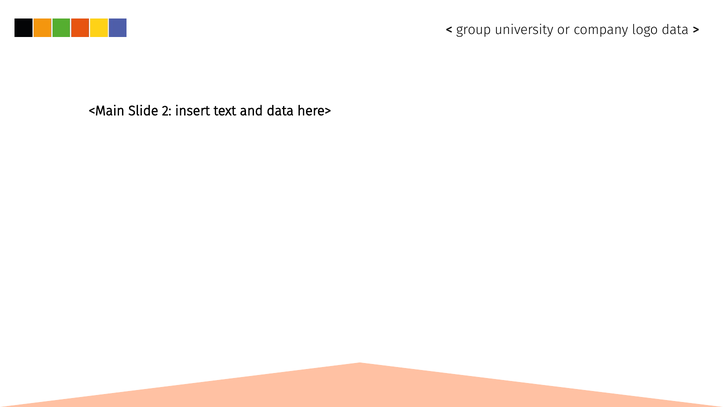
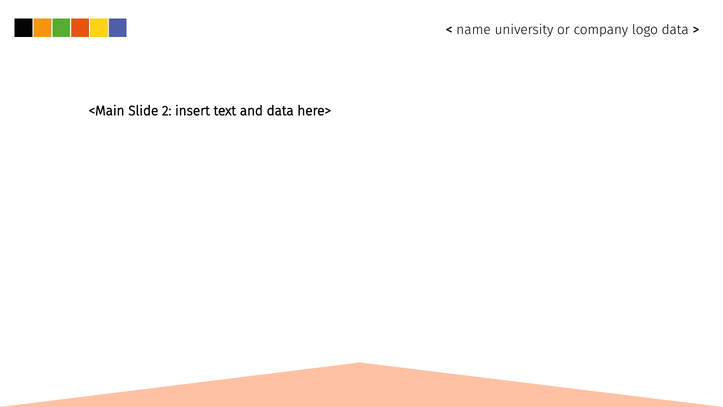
group: group -> name
